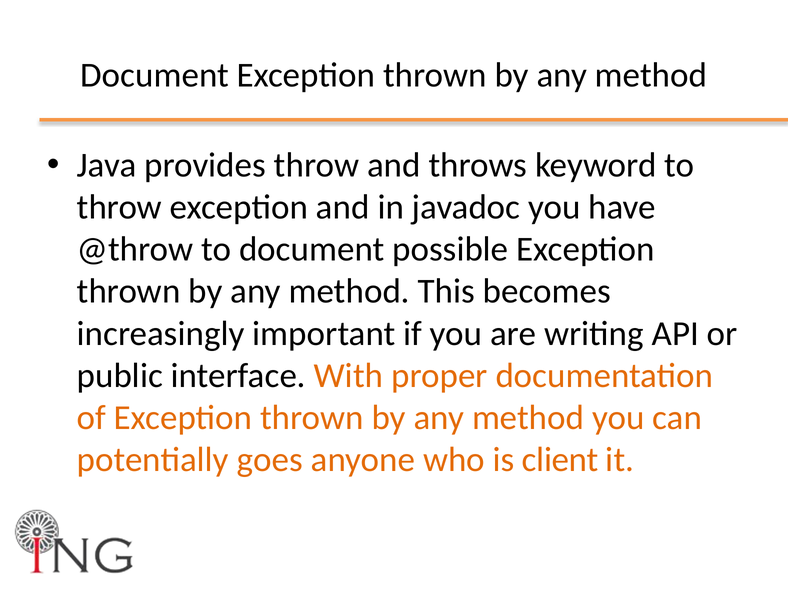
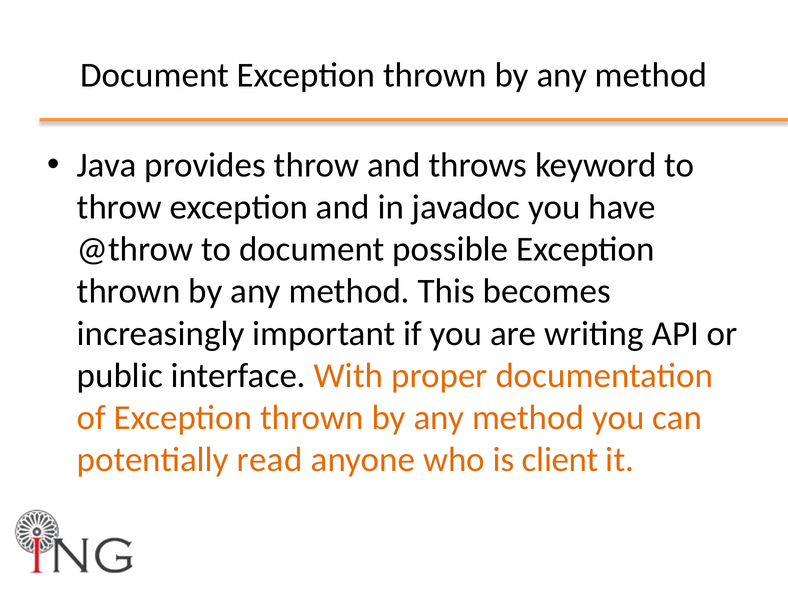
goes: goes -> read
